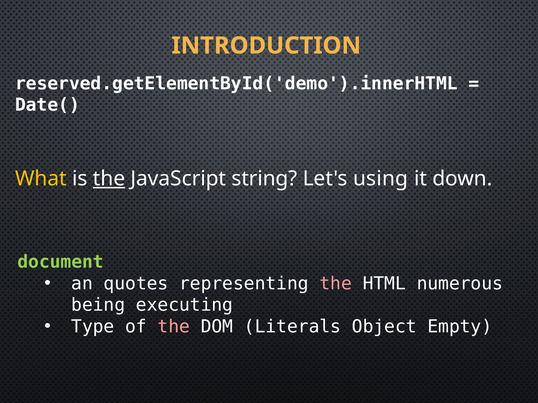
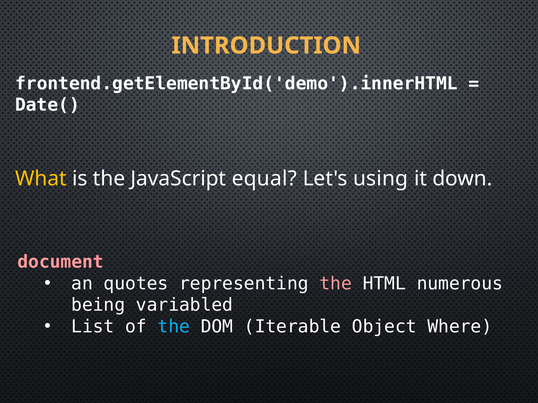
reserved.getElementById('demo').innerHTML: reserved.getElementById('demo').innerHTML -> frontend.getElementById('demo').innerHTML
the at (109, 179) underline: present -> none
string: string -> equal
document colour: light green -> pink
executing: executing -> variabled
Type: Type -> List
the at (174, 327) colour: pink -> light blue
Literals: Literals -> Iterable
Empty: Empty -> Where
